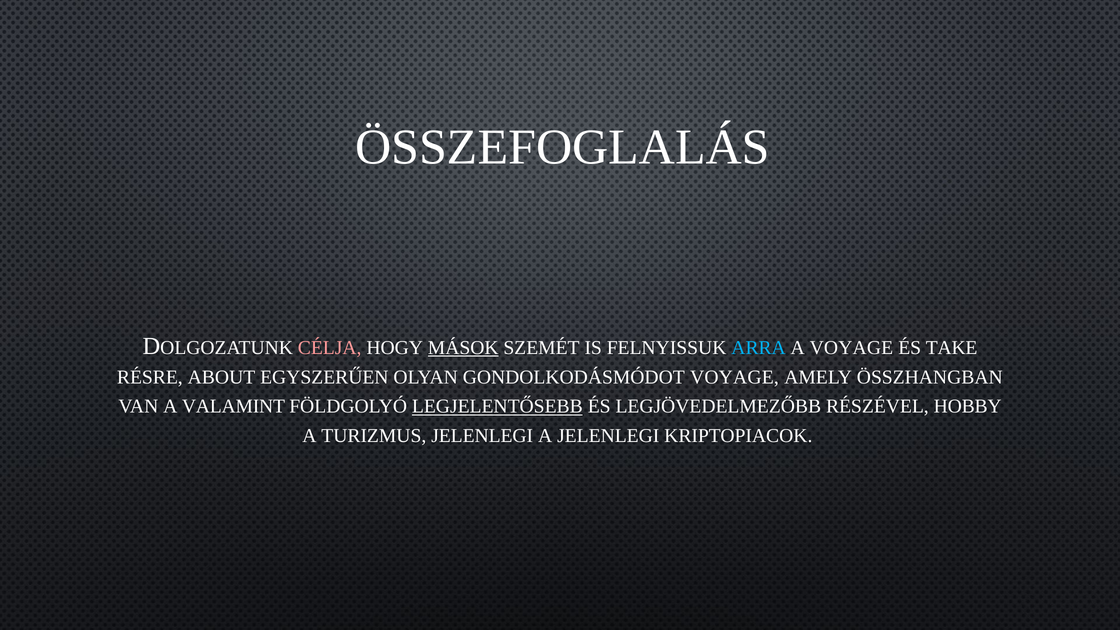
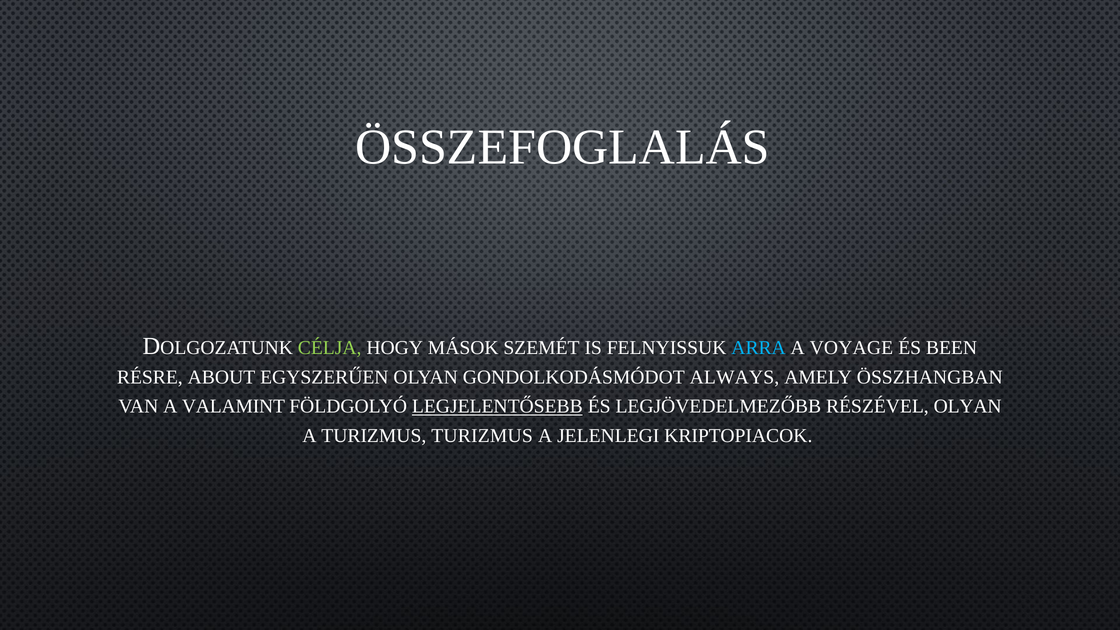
CÉLJA colour: pink -> light green
MÁSOK underline: present -> none
TAKE: TAKE -> BEEN
GONDOLKODÁSMÓDOT VOYAGE: VOYAGE -> ALWAYS
RÉSZÉVEL HOBBY: HOBBY -> OLYAN
TURIZMUS JELENLEGI: JELENLEGI -> TURIZMUS
